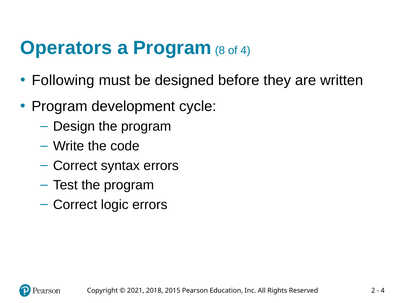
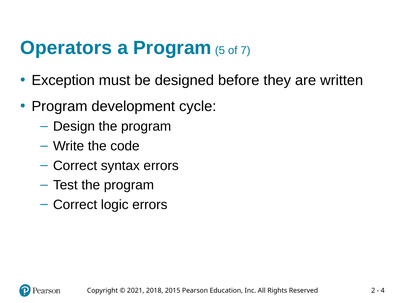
8: 8 -> 5
of 4: 4 -> 7
Following: Following -> Exception
